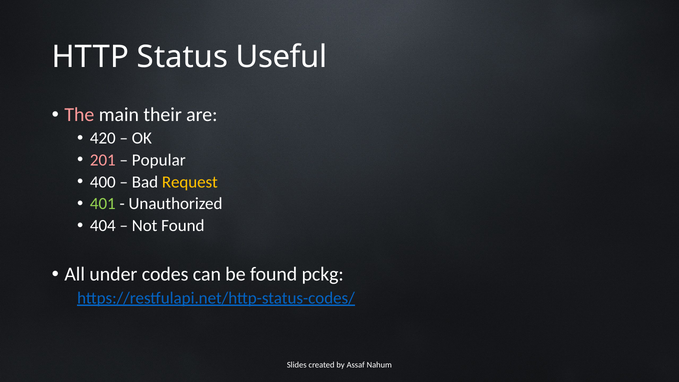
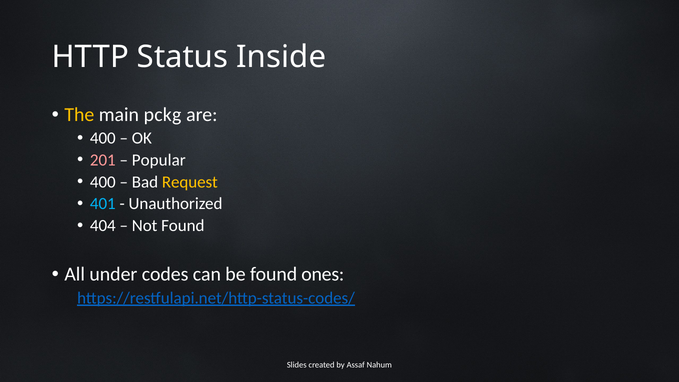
Useful: Useful -> Inside
The colour: pink -> yellow
their: their -> pckg
420 at (103, 138): 420 -> 400
401 colour: light green -> light blue
pckg: pckg -> ones
